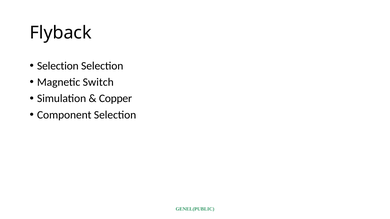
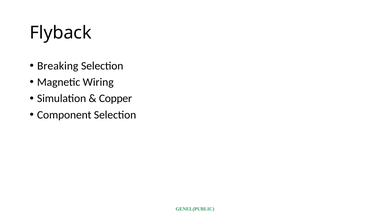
Selection at (58, 66): Selection -> Breaking
Switch: Switch -> Wiring
